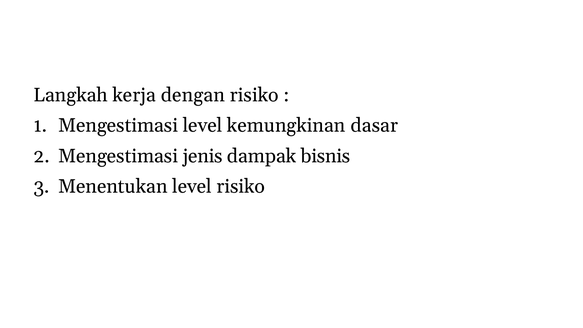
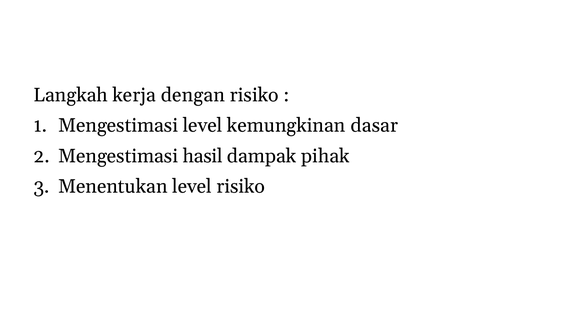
jenis: jenis -> hasil
bisnis: bisnis -> pihak
